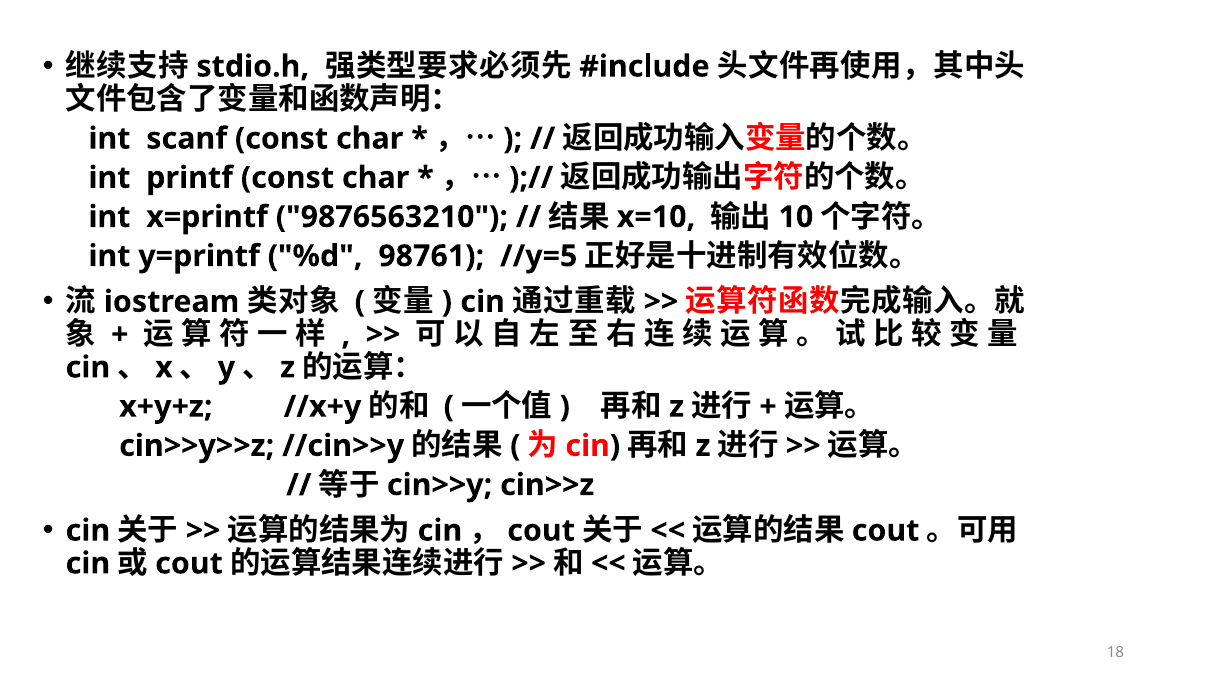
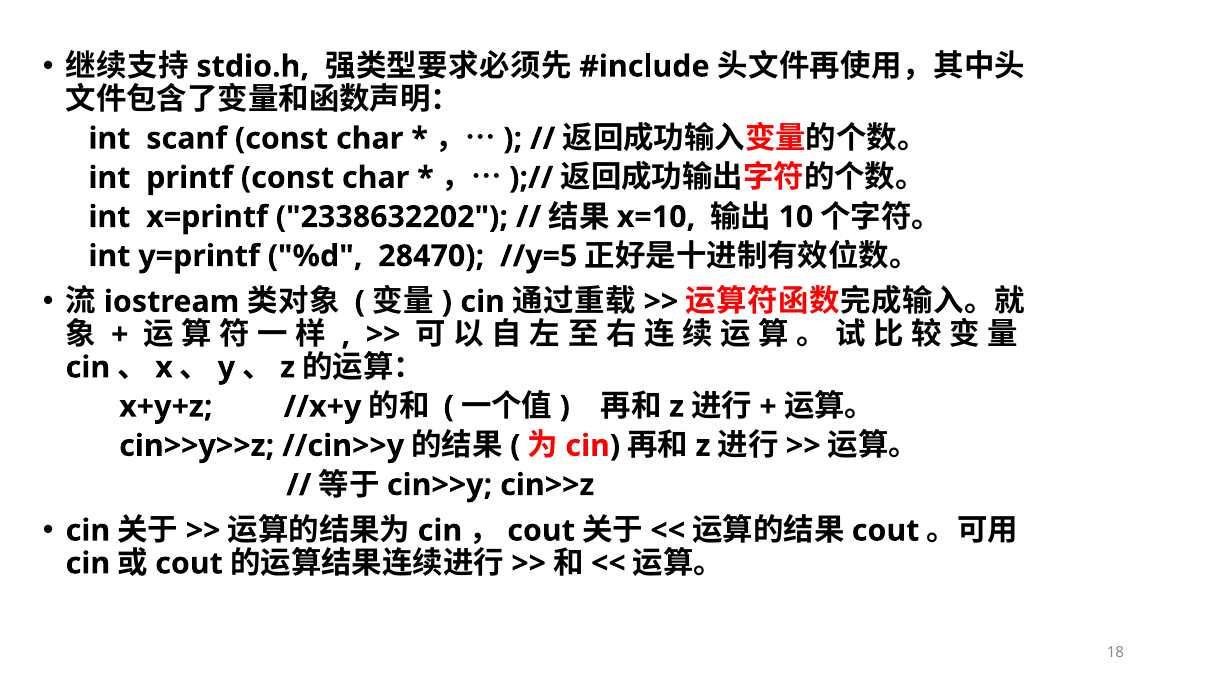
9876563210: 9876563210 -> 2338632202
98761: 98761 -> 28470
